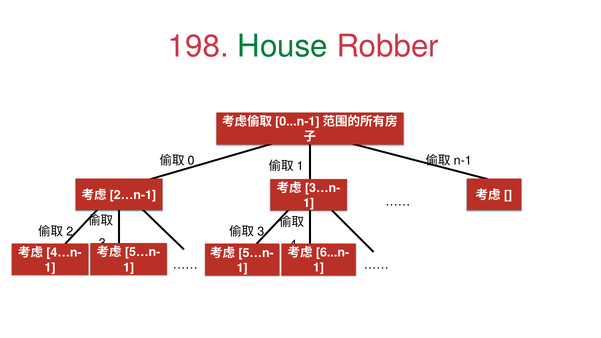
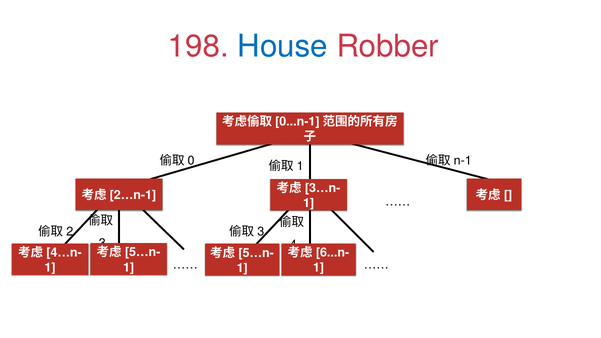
House colour: green -> blue
